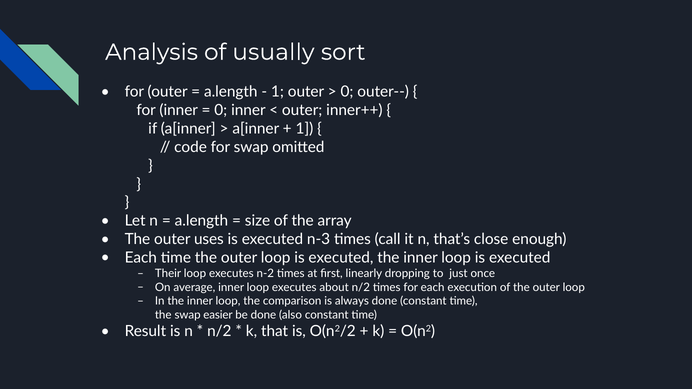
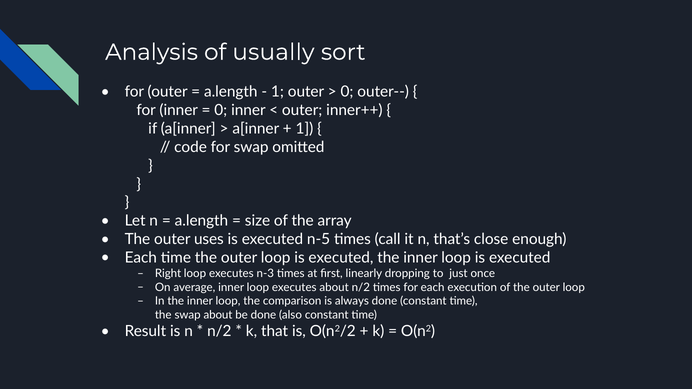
n-3: n-3 -> n-5
Their: Their -> Right
n-2: n-2 -> n-3
swap easier: easier -> about
